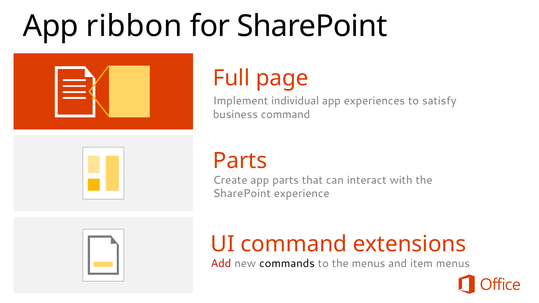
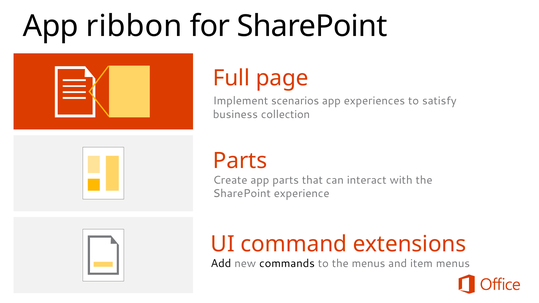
individual: individual -> scenarios
business command: command -> collection
Add colour: red -> black
